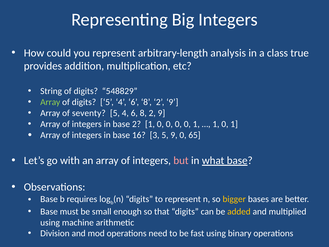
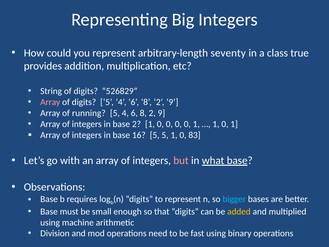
analysis: analysis -> seventy
548829: 548829 -> 526829
Array at (50, 102) colour: light green -> pink
seventy: seventy -> running
16 3: 3 -> 5
5 9: 9 -> 1
65: 65 -> 83
bigger colour: yellow -> light blue
